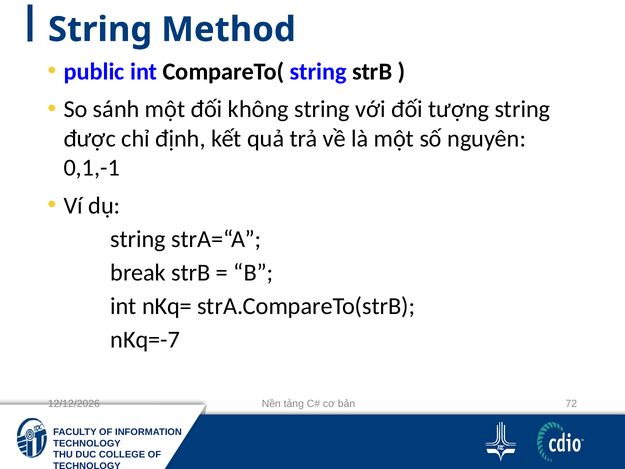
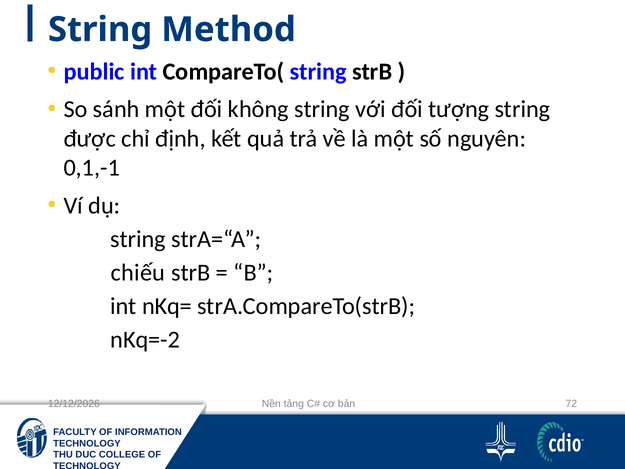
break: break -> chiếu
nKq=-7: nKq=-7 -> nKq=-2
